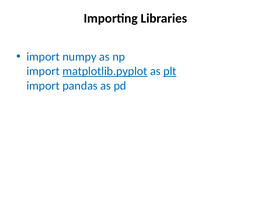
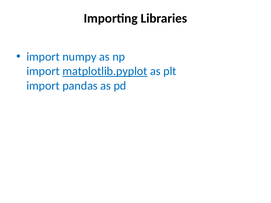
plt underline: present -> none
